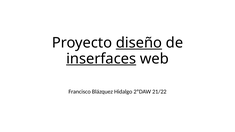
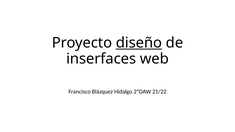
inserfaces underline: present -> none
